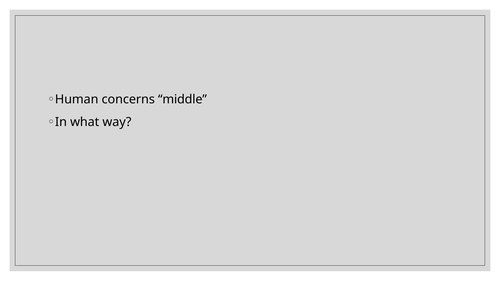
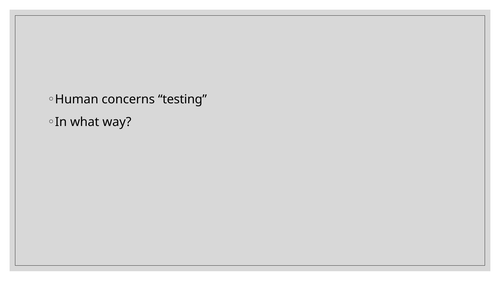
middle: middle -> testing
